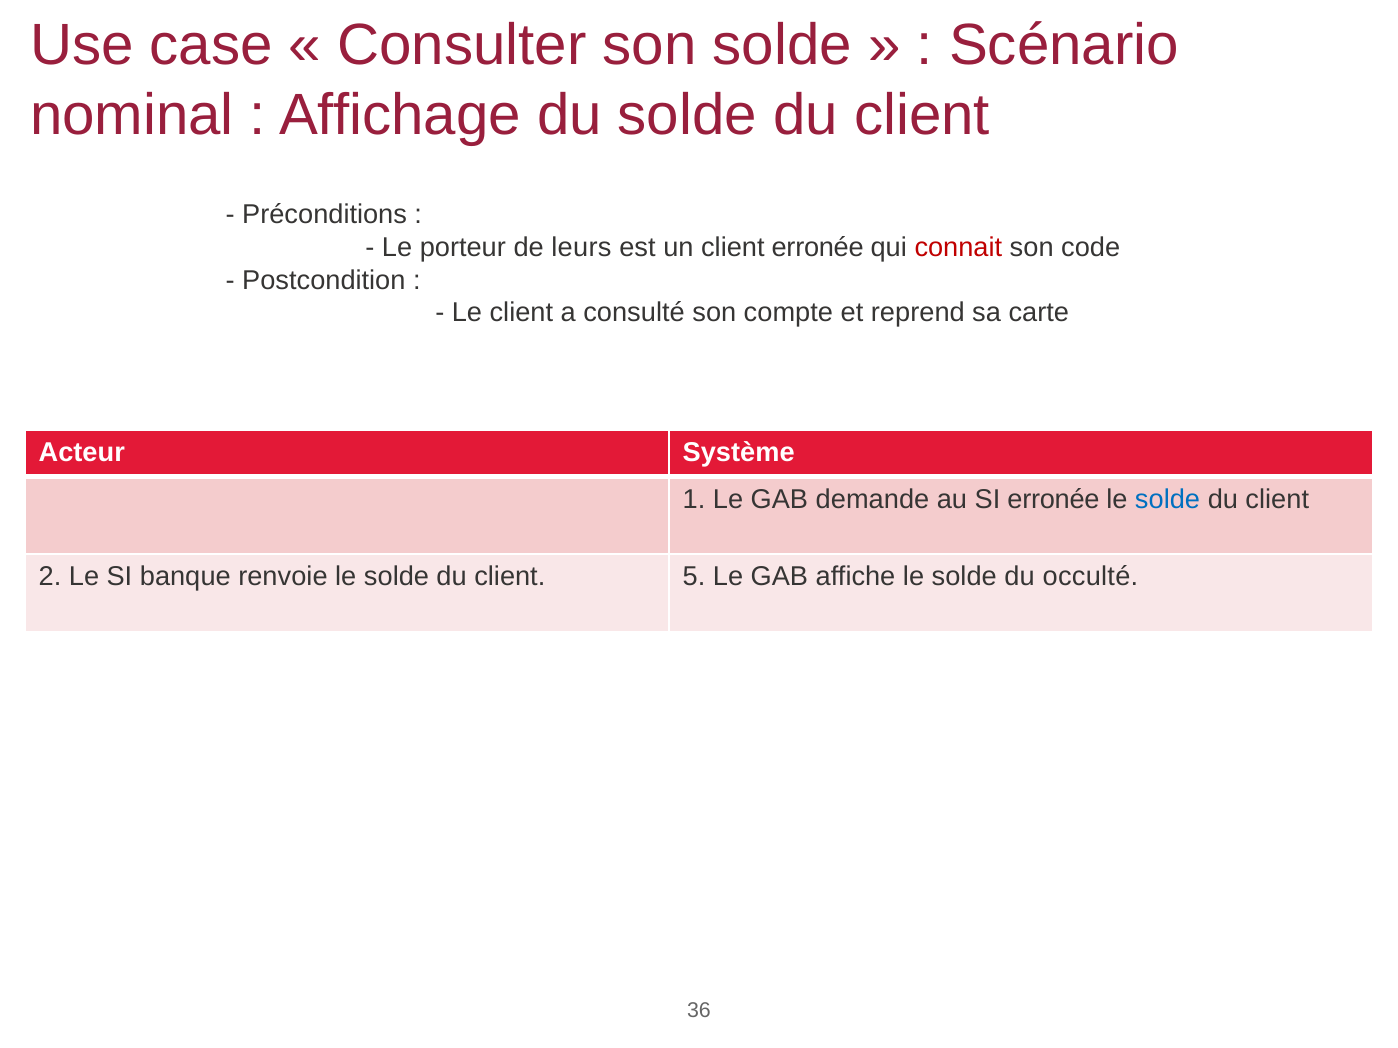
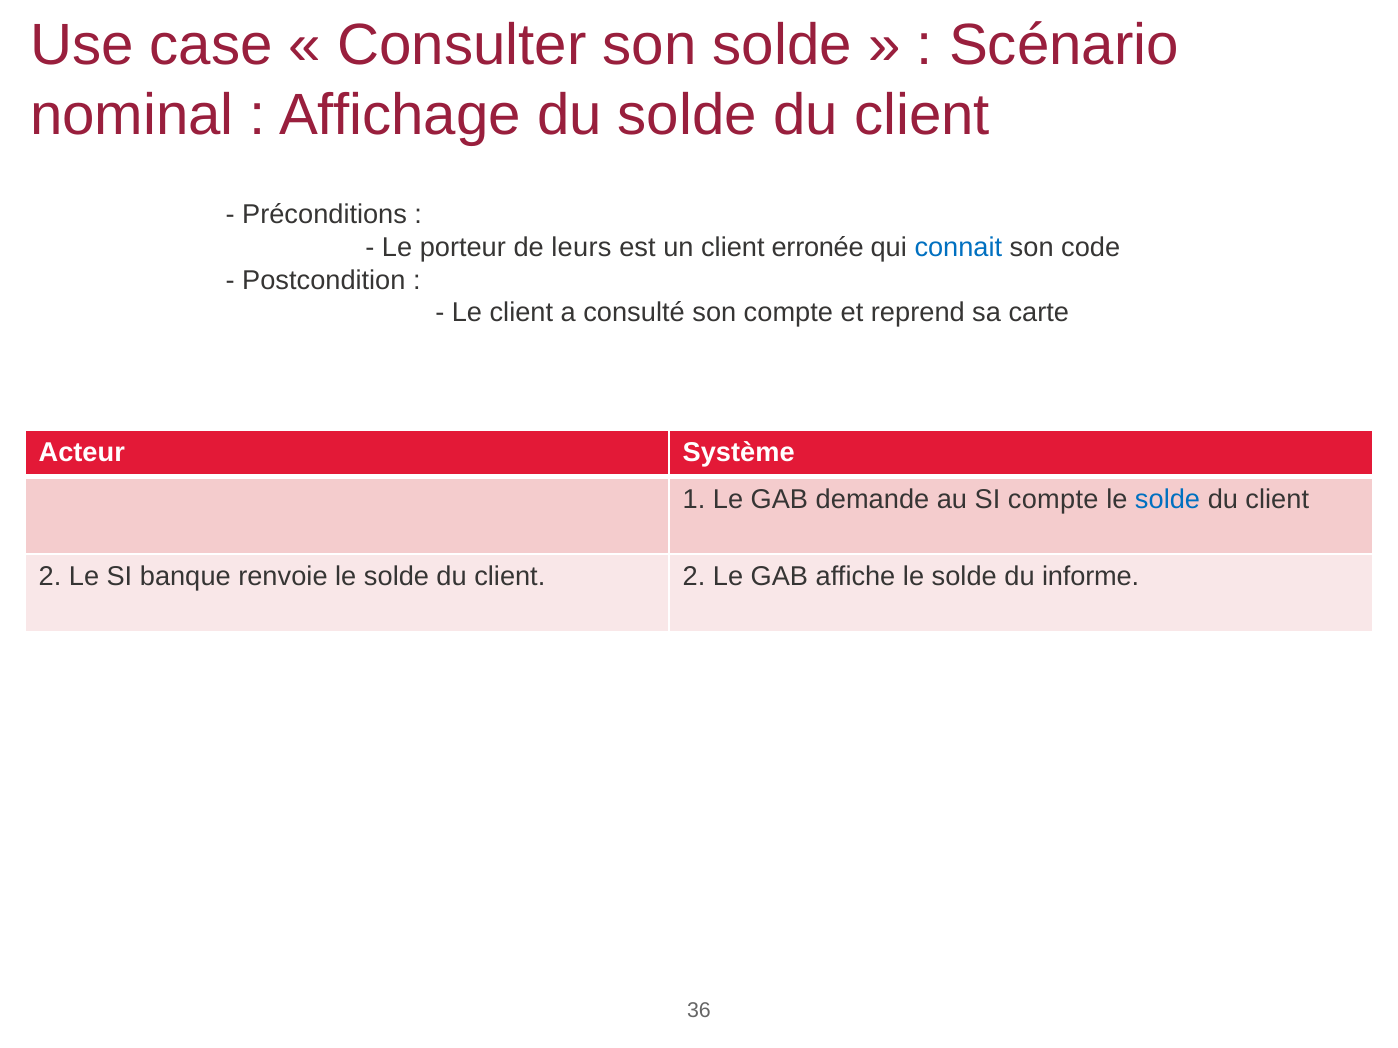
connait colour: red -> blue
SI erronée: erronée -> compte
5 at (694, 577): 5 -> 2
occulté: occulté -> informe
